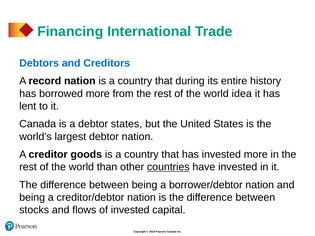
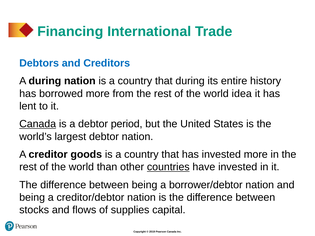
A record: record -> during
Canada at (38, 124) underline: none -> present
debtor states: states -> period
of invested: invested -> supplies
